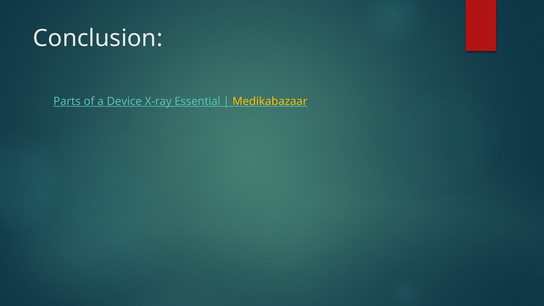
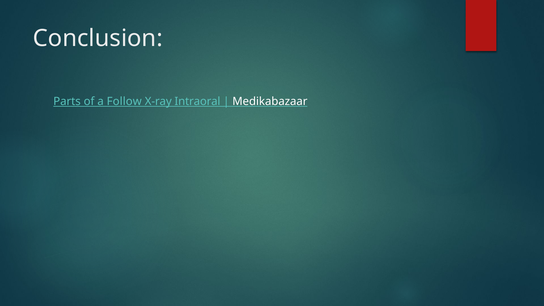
Device: Device -> Follow
Essential: Essential -> Intraoral
Medikabazaar colour: yellow -> white
